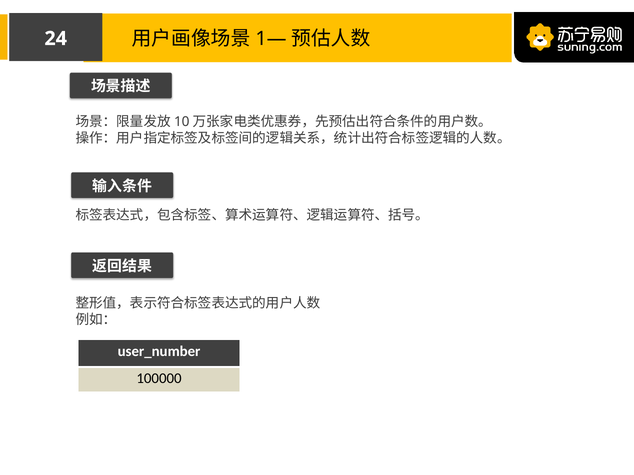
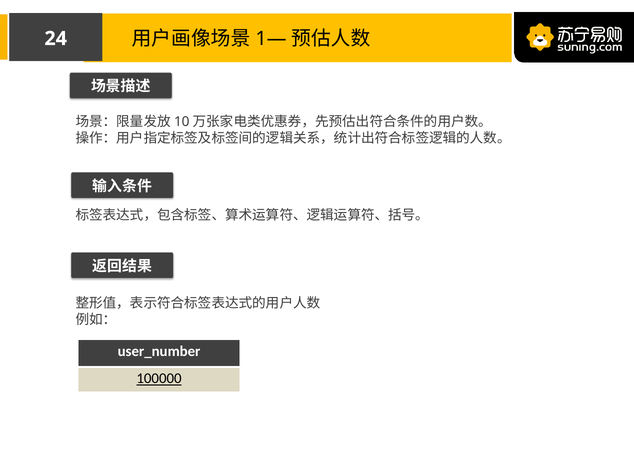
100000 underline: none -> present
